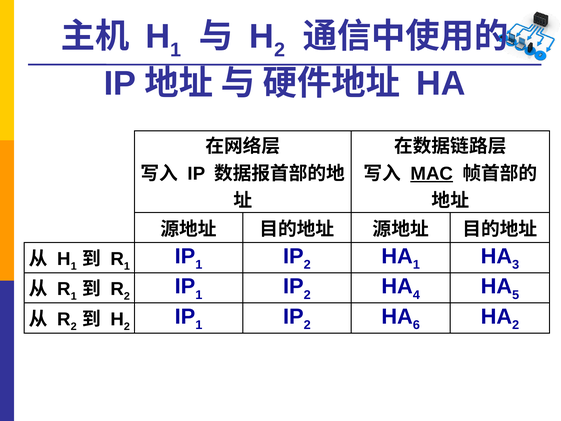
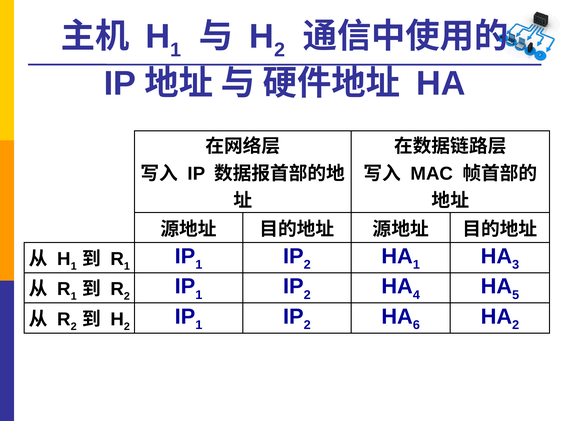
MAC underline: present -> none
